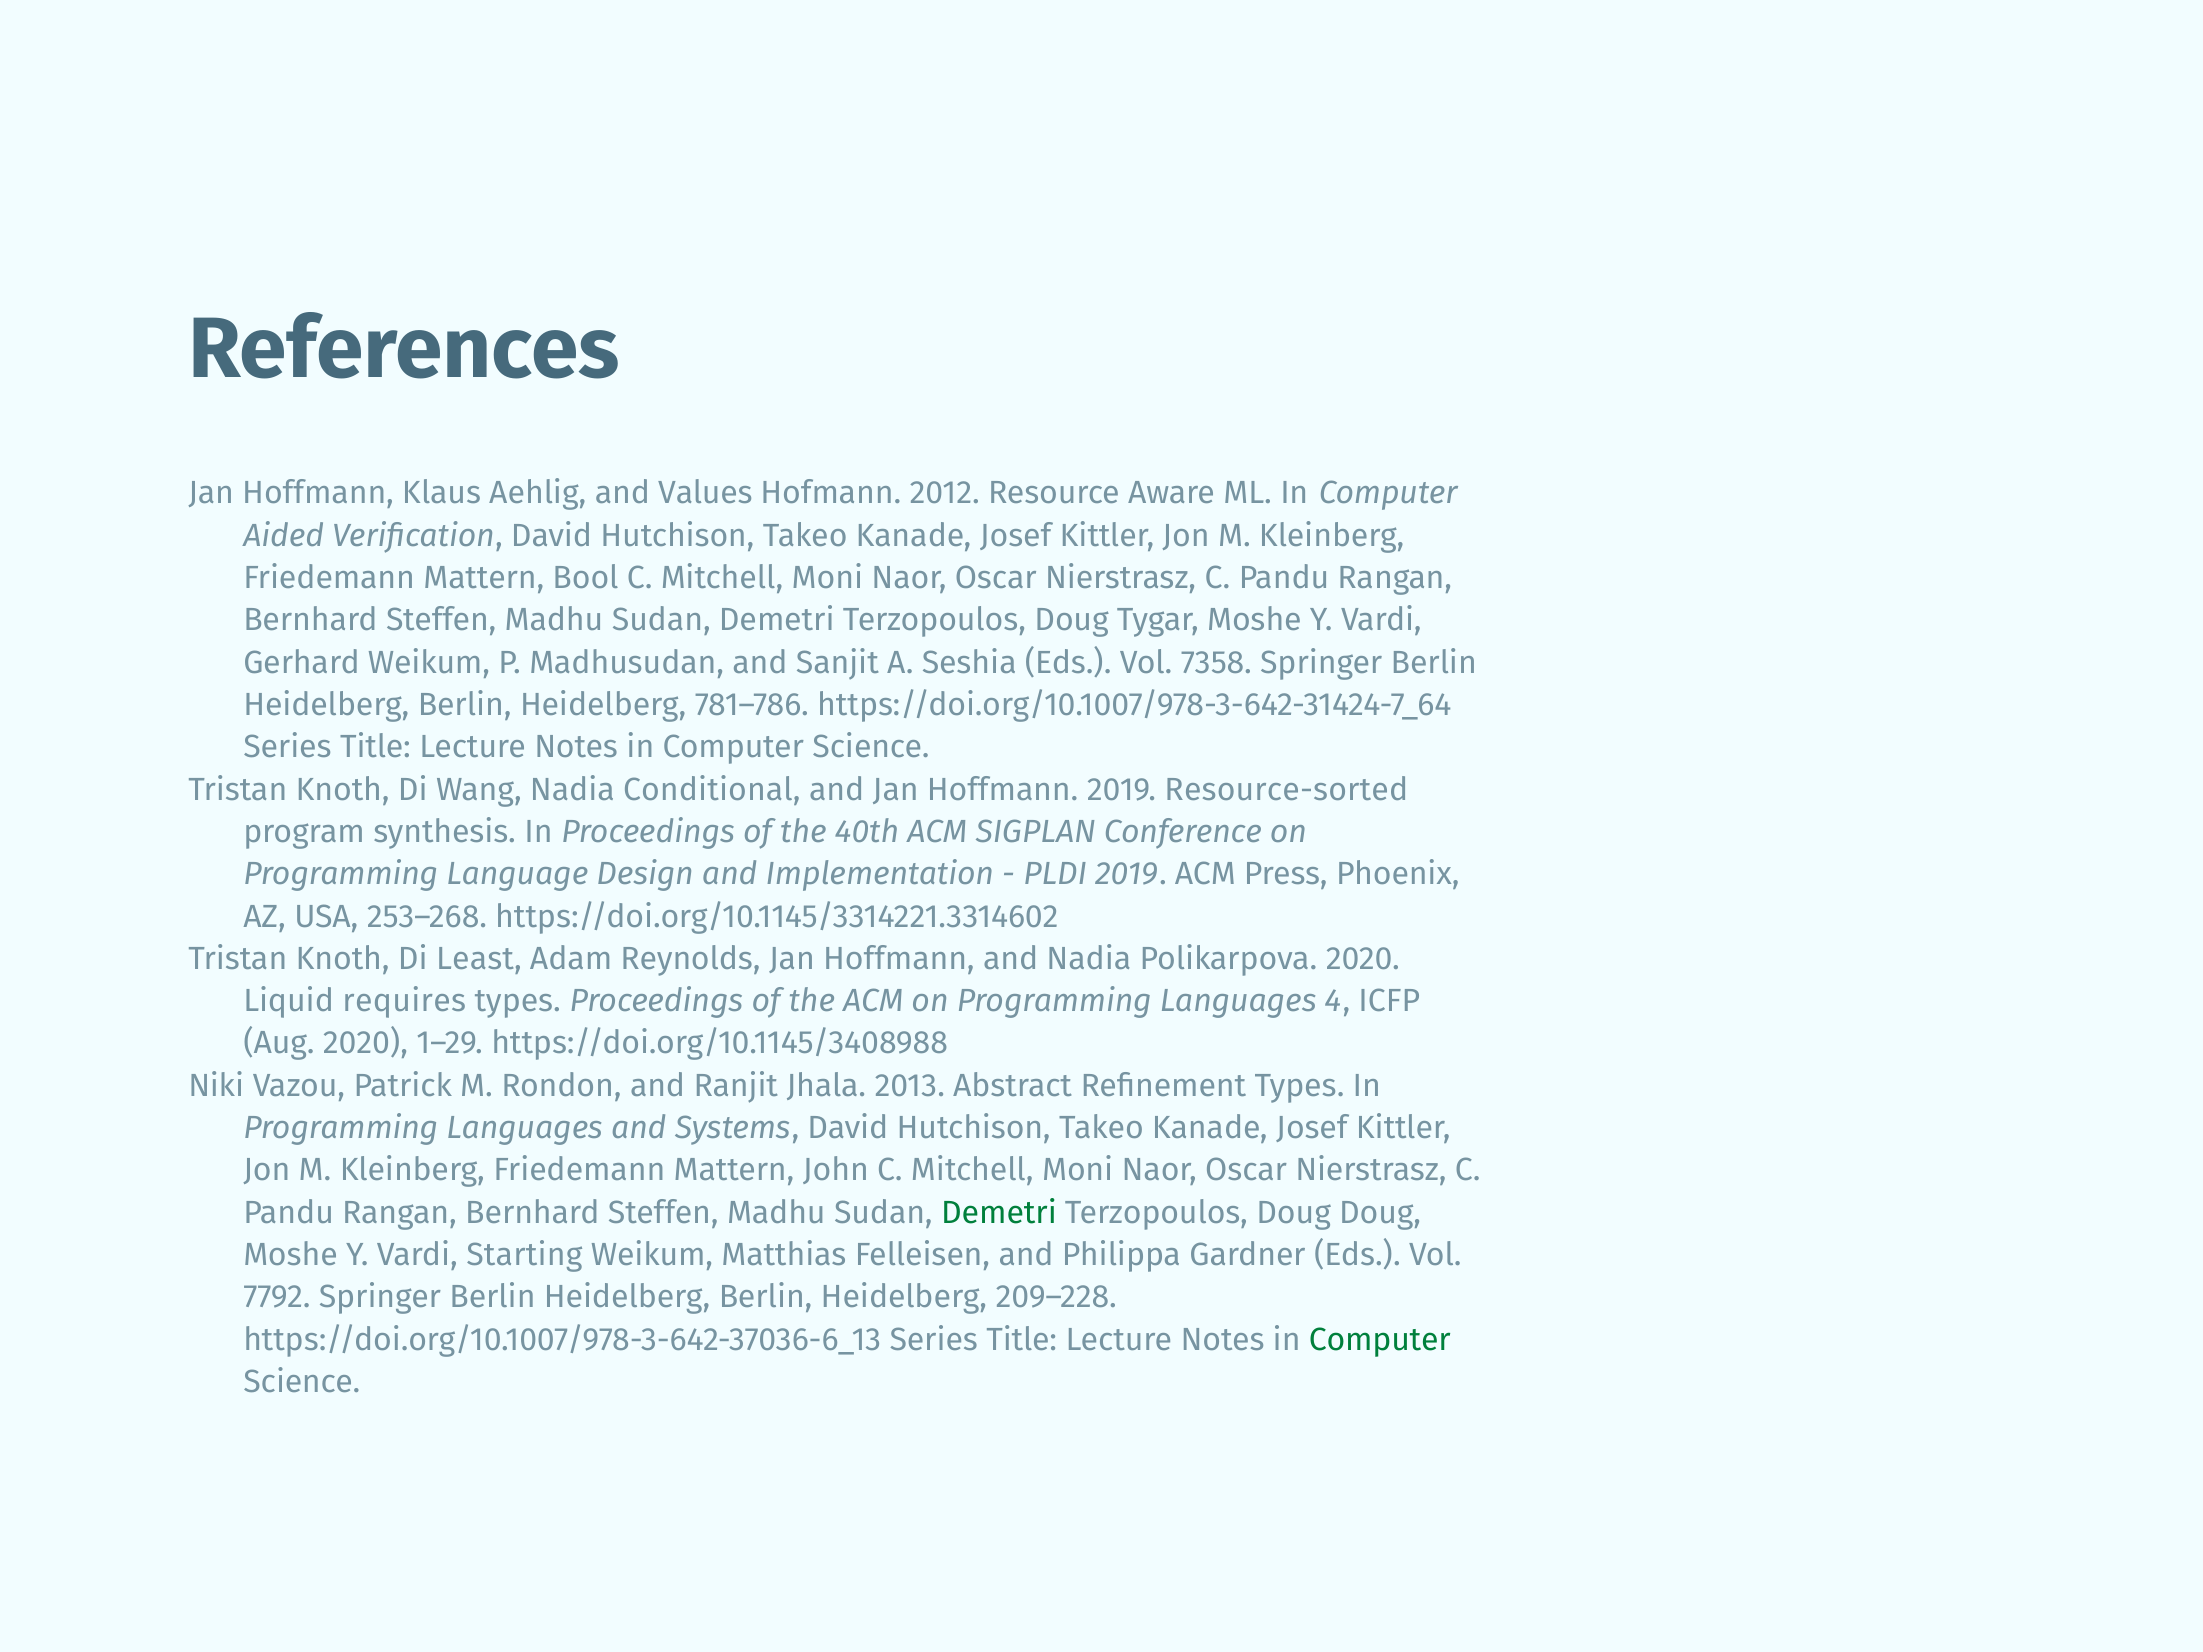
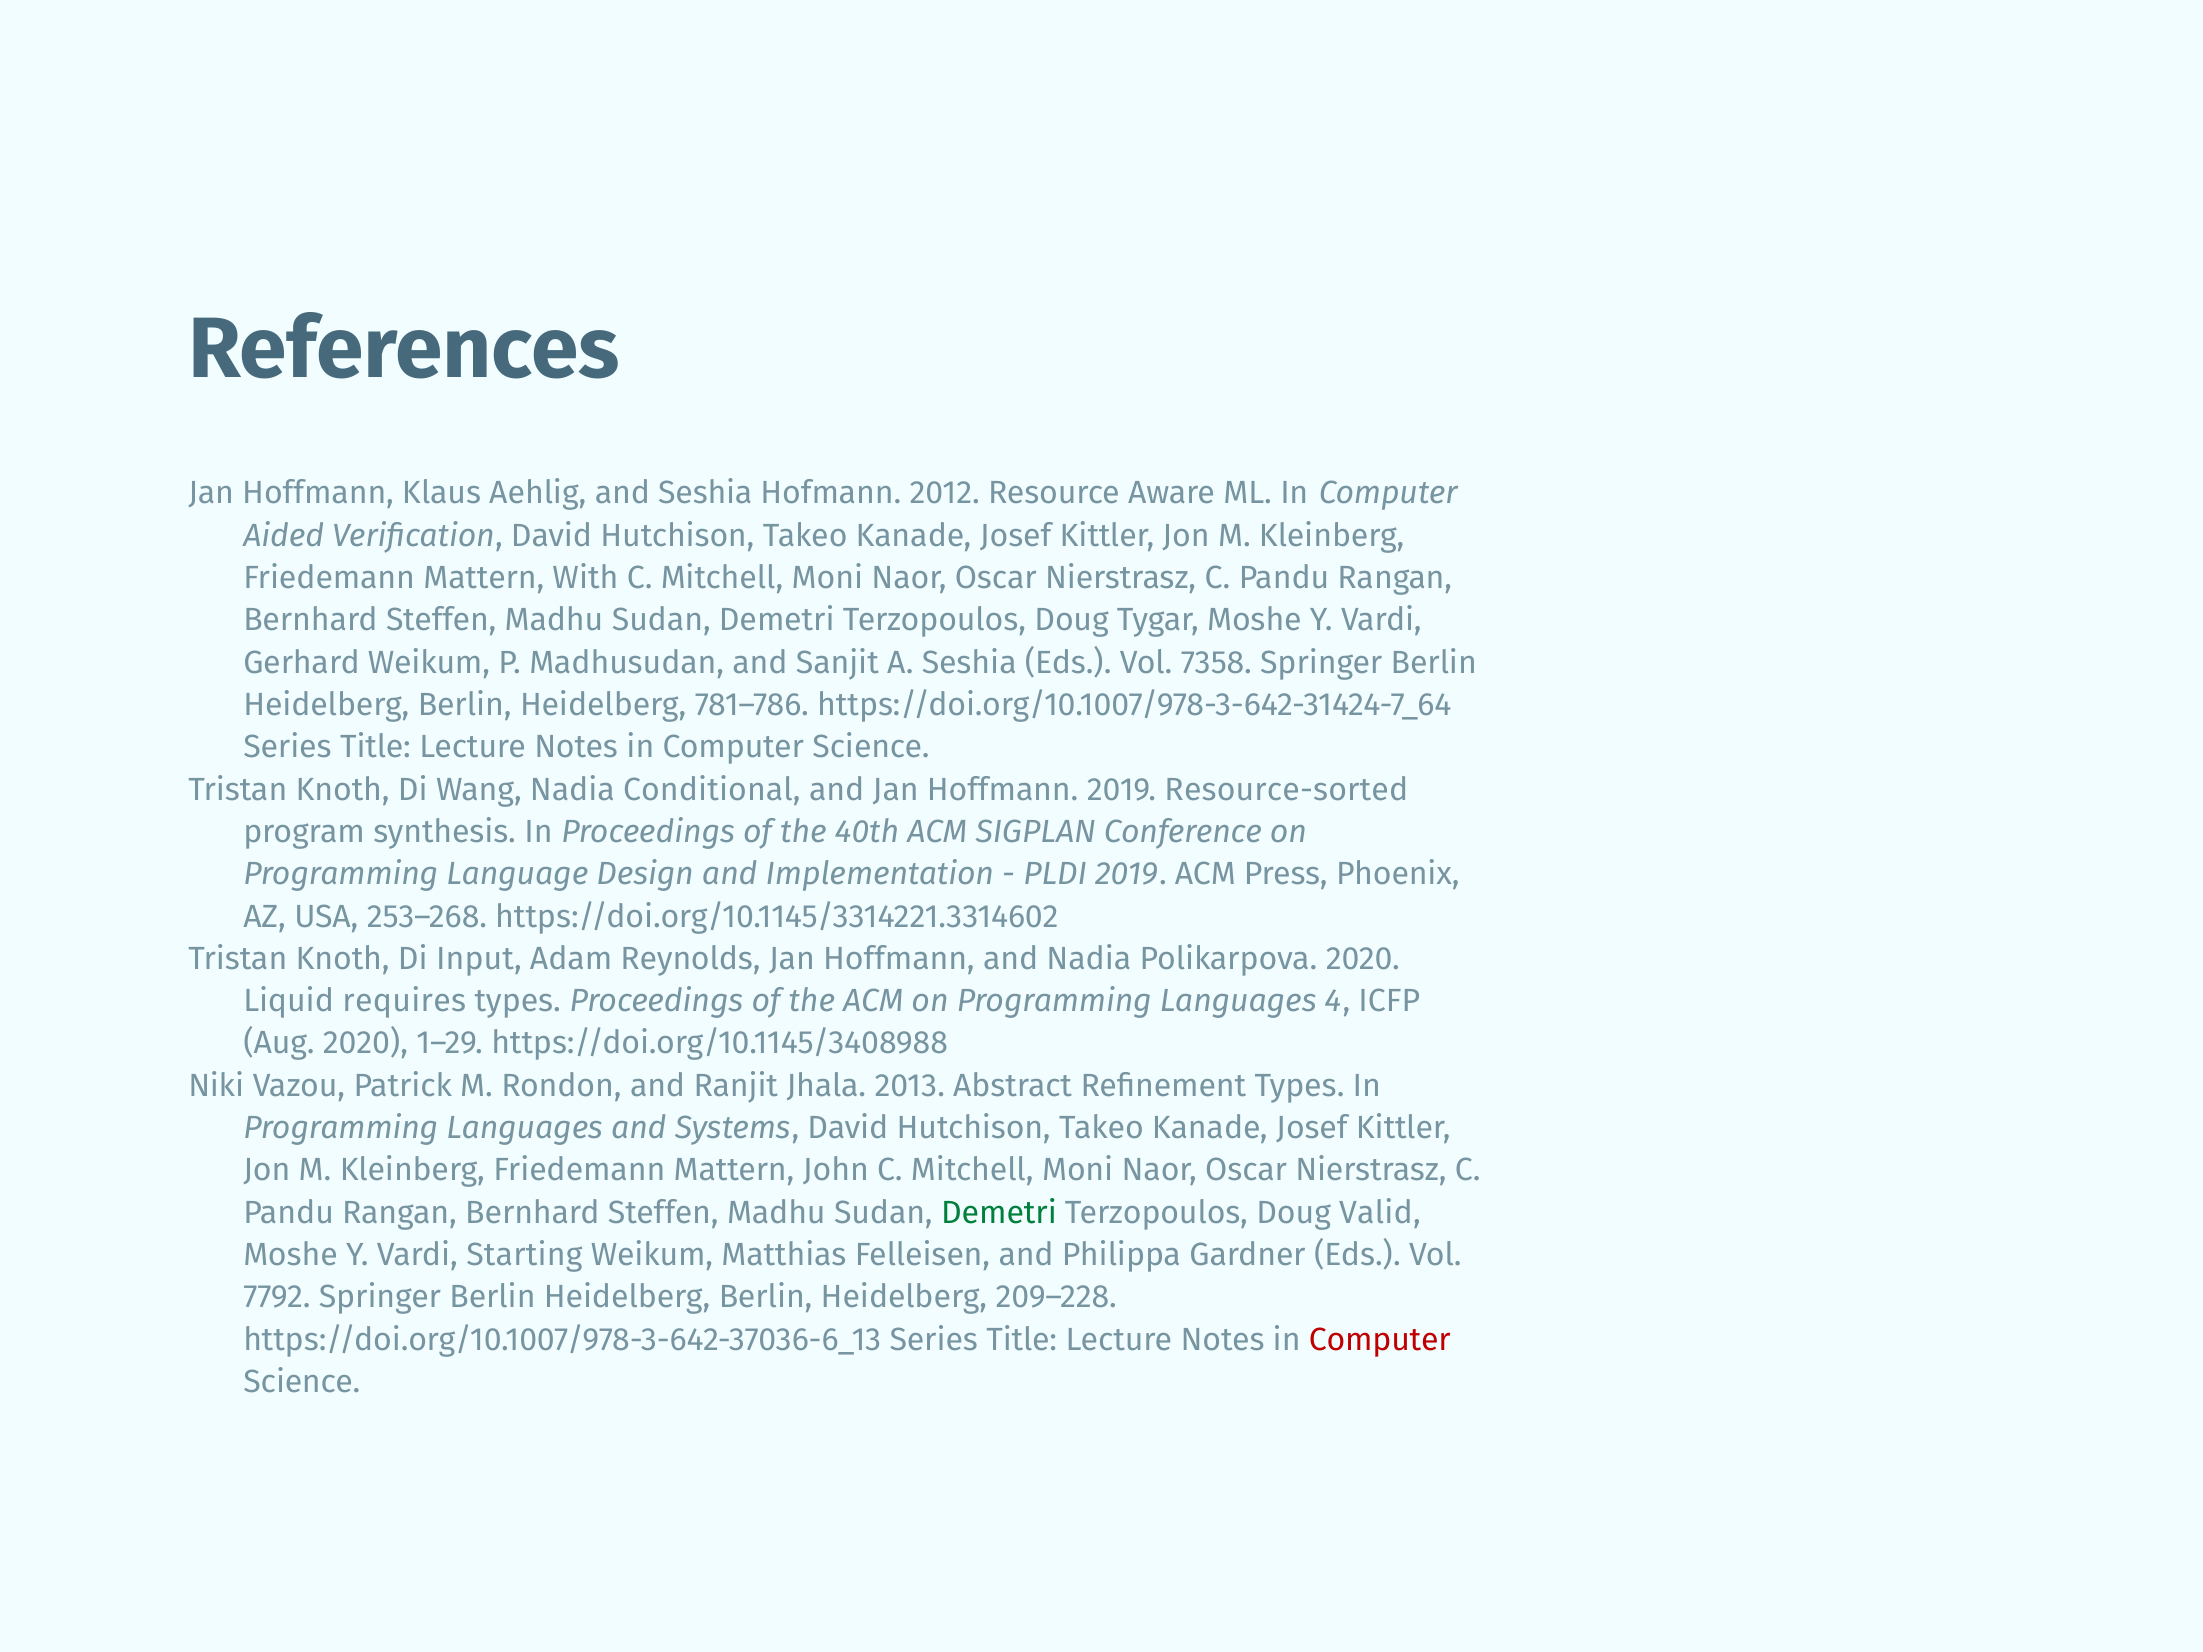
and Values: Values -> Seshia
Bool: Bool -> With
Least: Least -> Input
Doug Doug: Doug -> Valid
Computer at (1380, 1340) colour: green -> red
